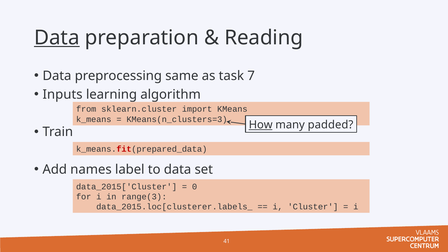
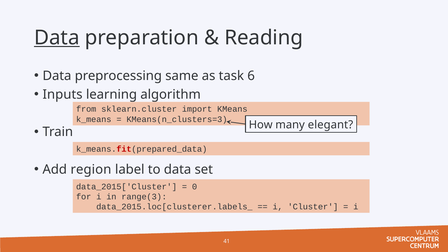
7: 7 -> 6
How underline: present -> none
padded: padded -> elegant
names: names -> region
